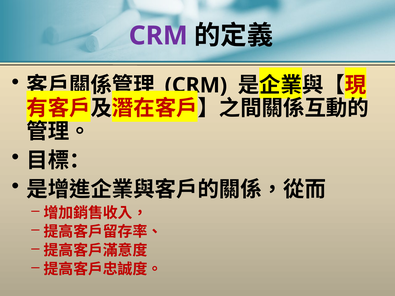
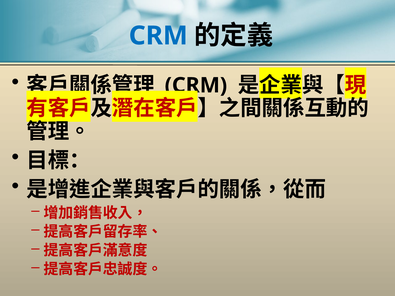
CRM at (158, 36) colour: purple -> blue
